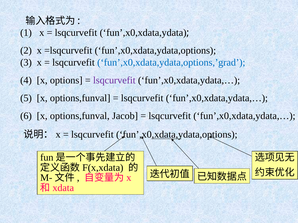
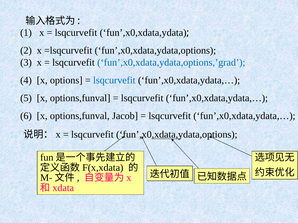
lsqcurvefit at (114, 80) colour: purple -> blue
